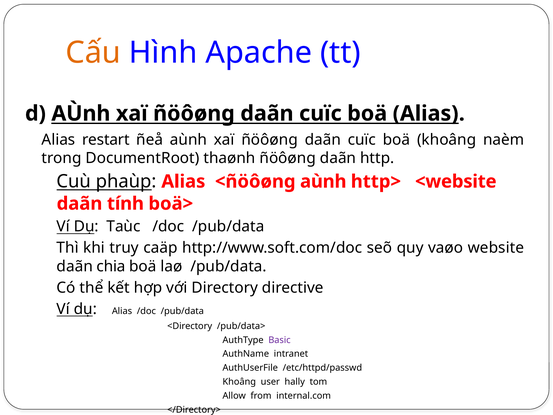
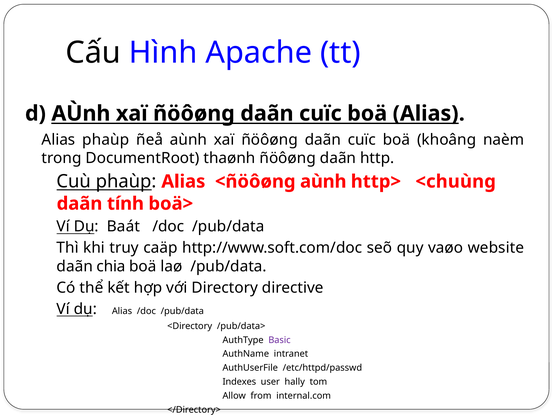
Cấu colour: orange -> black
Alias restart: restart -> phaùp
<website: <website -> <chuùng
Taùc: Taùc -> Baát
Khoâng at (239, 382): Khoâng -> Indexes
